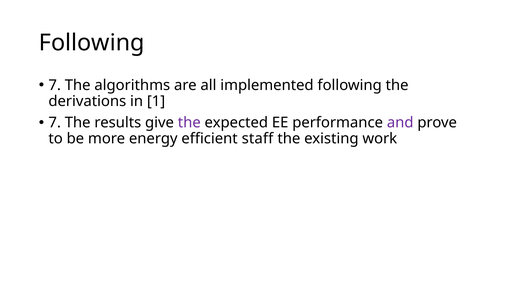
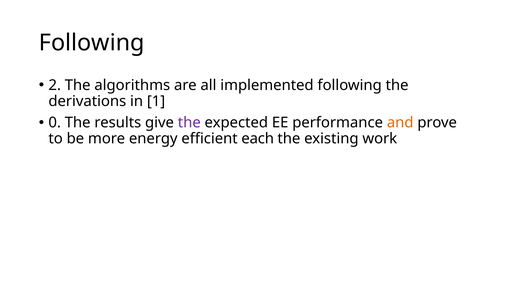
7 at (55, 85): 7 -> 2
7 at (55, 123): 7 -> 0
and colour: purple -> orange
staff: staff -> each
